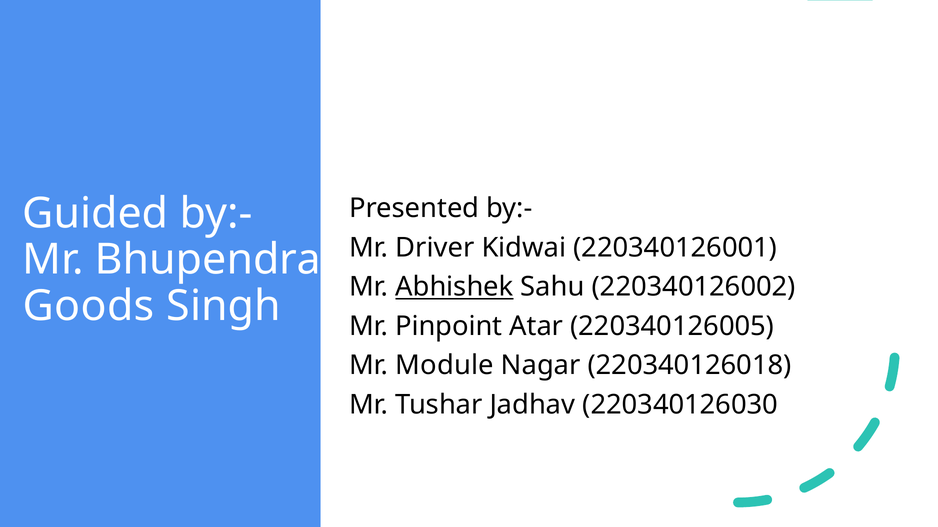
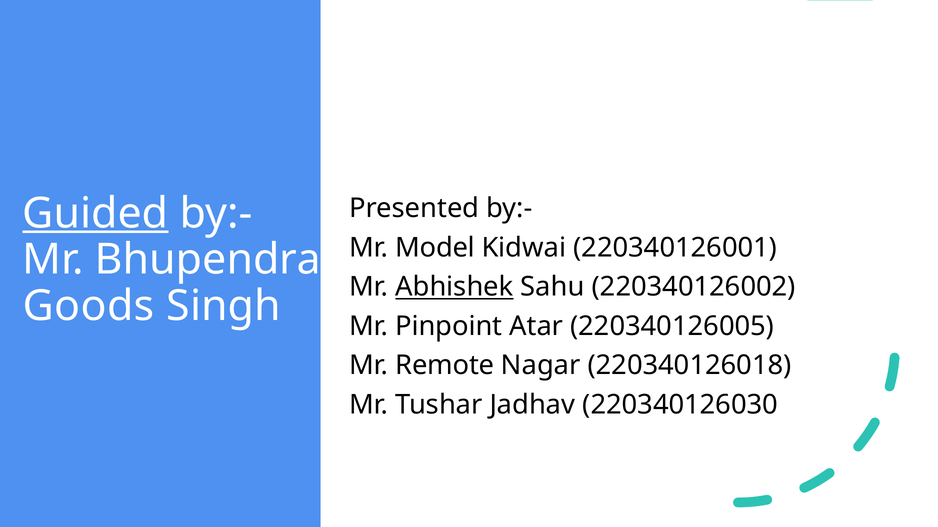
Guided underline: none -> present
Driver: Driver -> Model
Module: Module -> Remote
